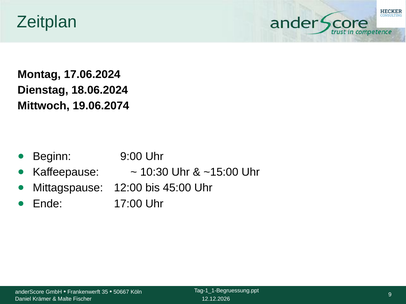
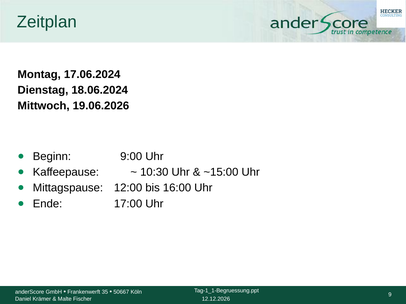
19.06.2074: 19.06.2074 -> 19.06.2026
45:00: 45:00 -> 16:00
